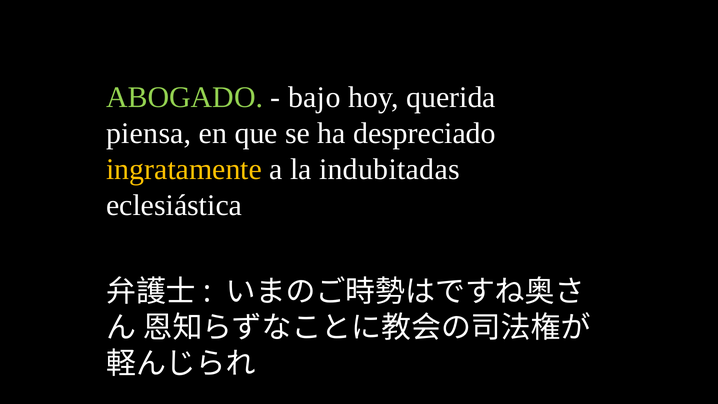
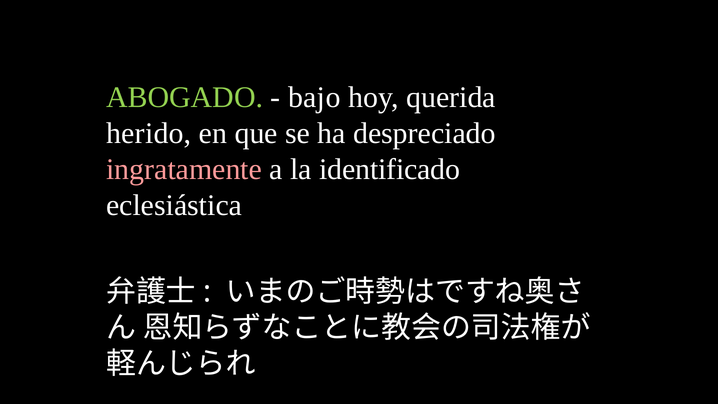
piensa: piensa -> herido
ingratamente colour: yellow -> pink
indubitadas: indubitadas -> identificado
